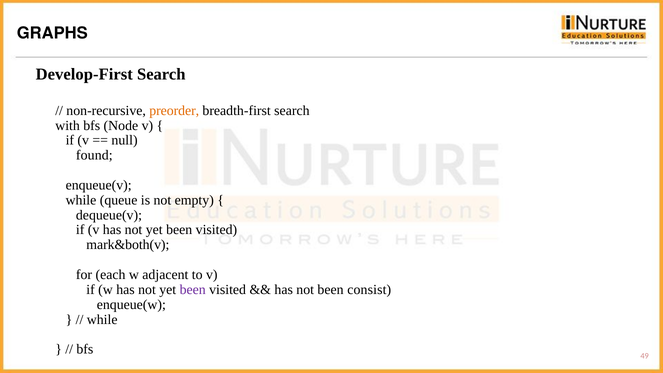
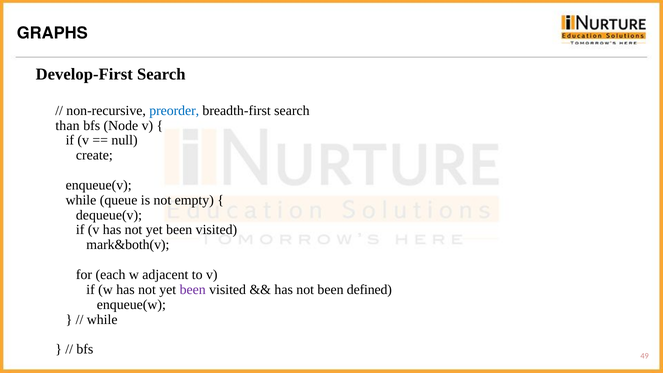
preorder colour: orange -> blue
with: with -> than
found: found -> create
consist: consist -> defined
